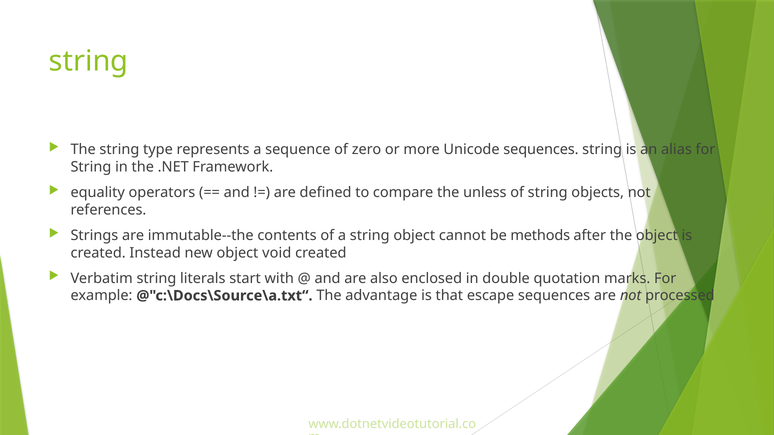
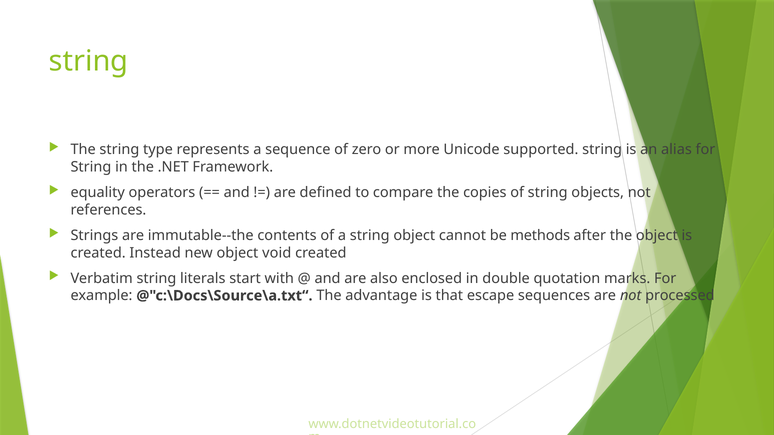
Unicode sequences: sequences -> supported
unless: unless -> copies
